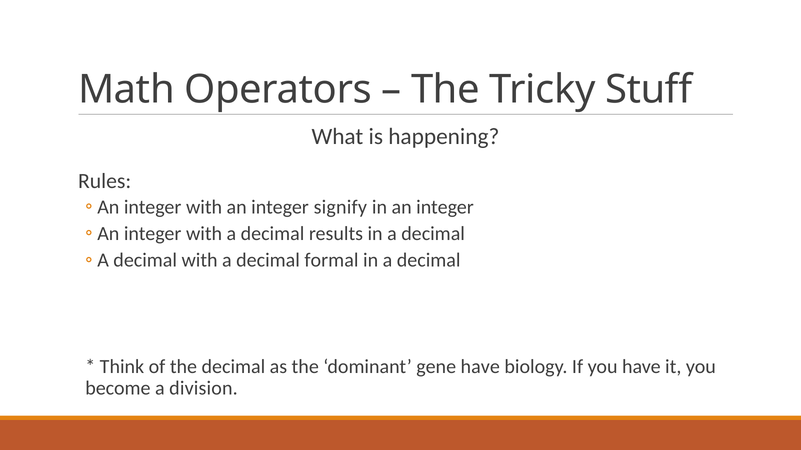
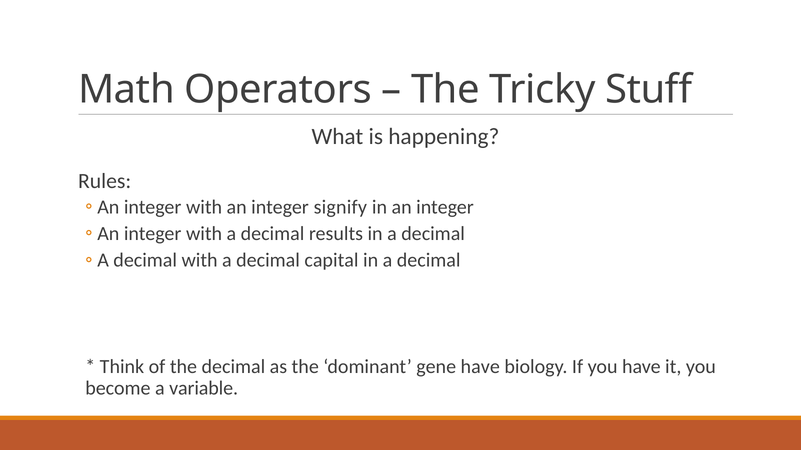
formal: formal -> capital
division: division -> variable
